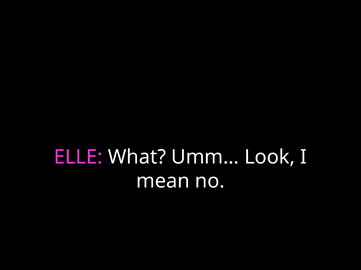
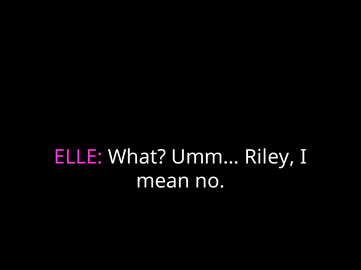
Look: Look -> Riley
